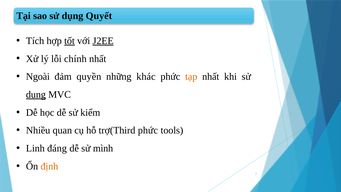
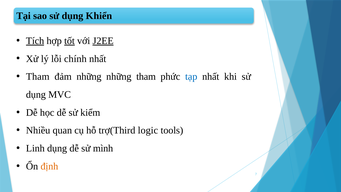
Quyết: Quyết -> Khiển
Tích underline: none -> present
Ngoài at (38, 77): Ngoài -> Tham
đảm quyền: quyền -> những
những khác: khác -> tham
tạp colour: orange -> blue
dụng at (36, 94) underline: present -> none
trợ(Third phức: phức -> logic
Linh đáng: đáng -> dụng
